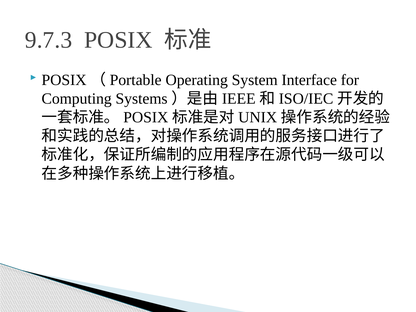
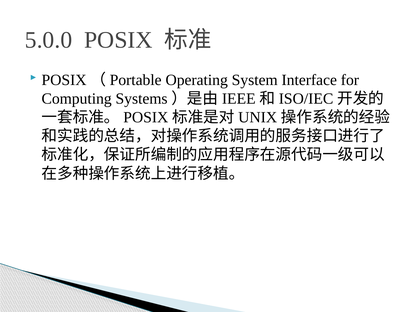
9.7.3: 9.7.3 -> 5.0.0
